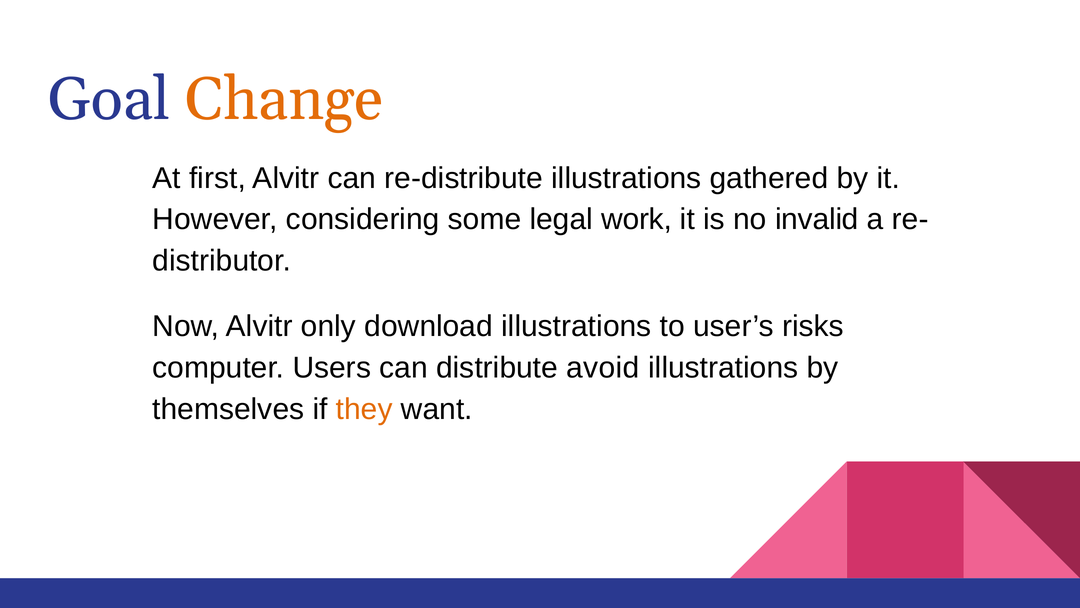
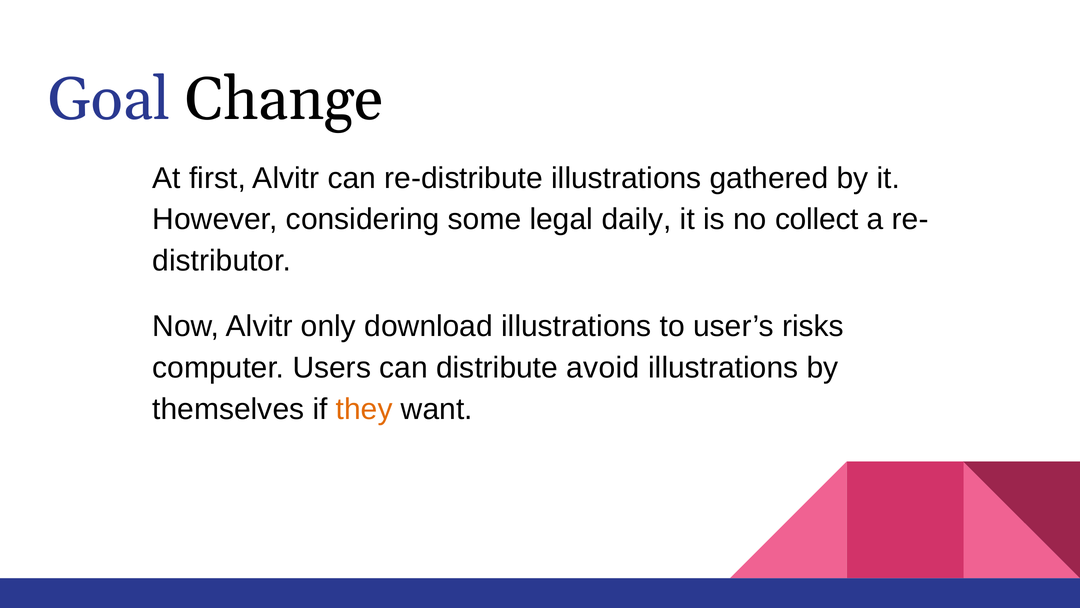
Change colour: orange -> black
work: work -> daily
invalid: invalid -> collect
